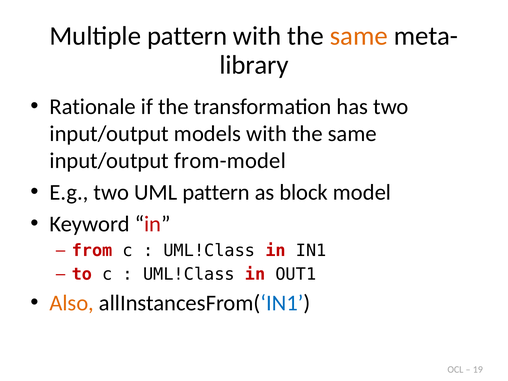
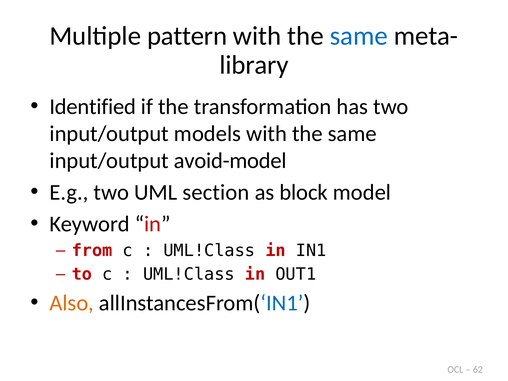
same at (359, 36) colour: orange -> blue
Rationale: Rationale -> Identified
from-model: from-model -> avoid-model
UML pattern: pattern -> section
19: 19 -> 62
